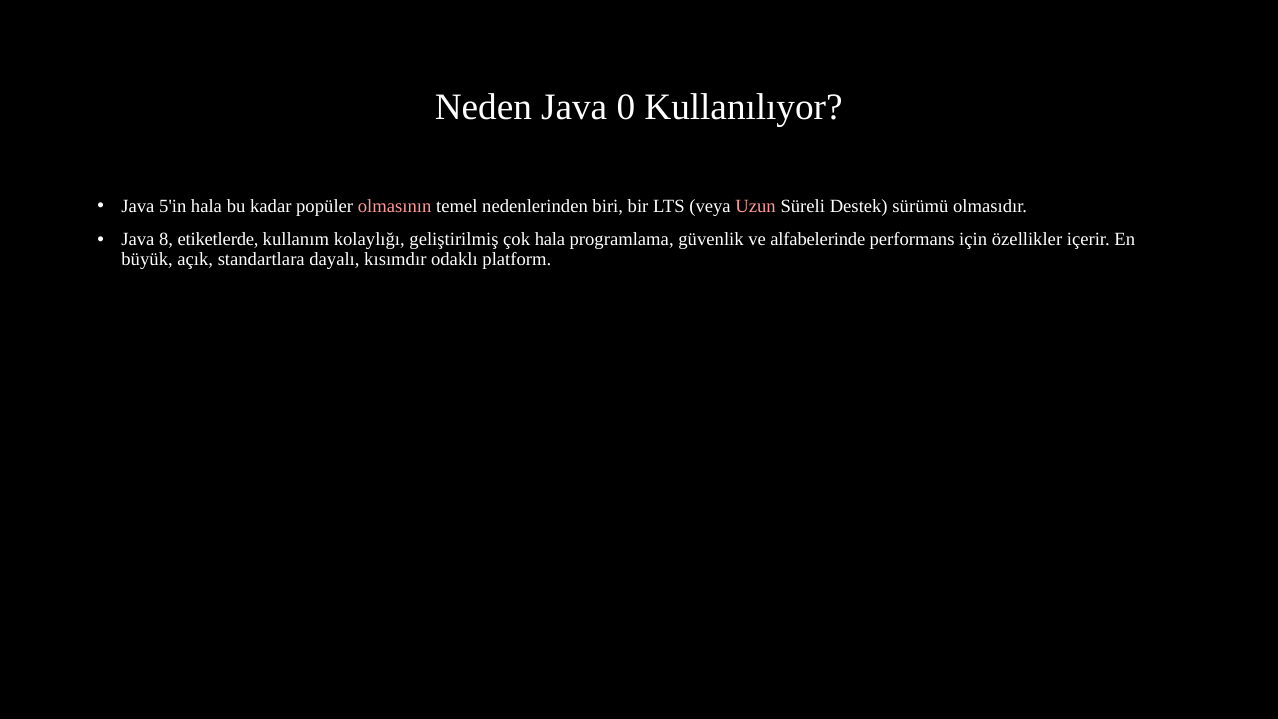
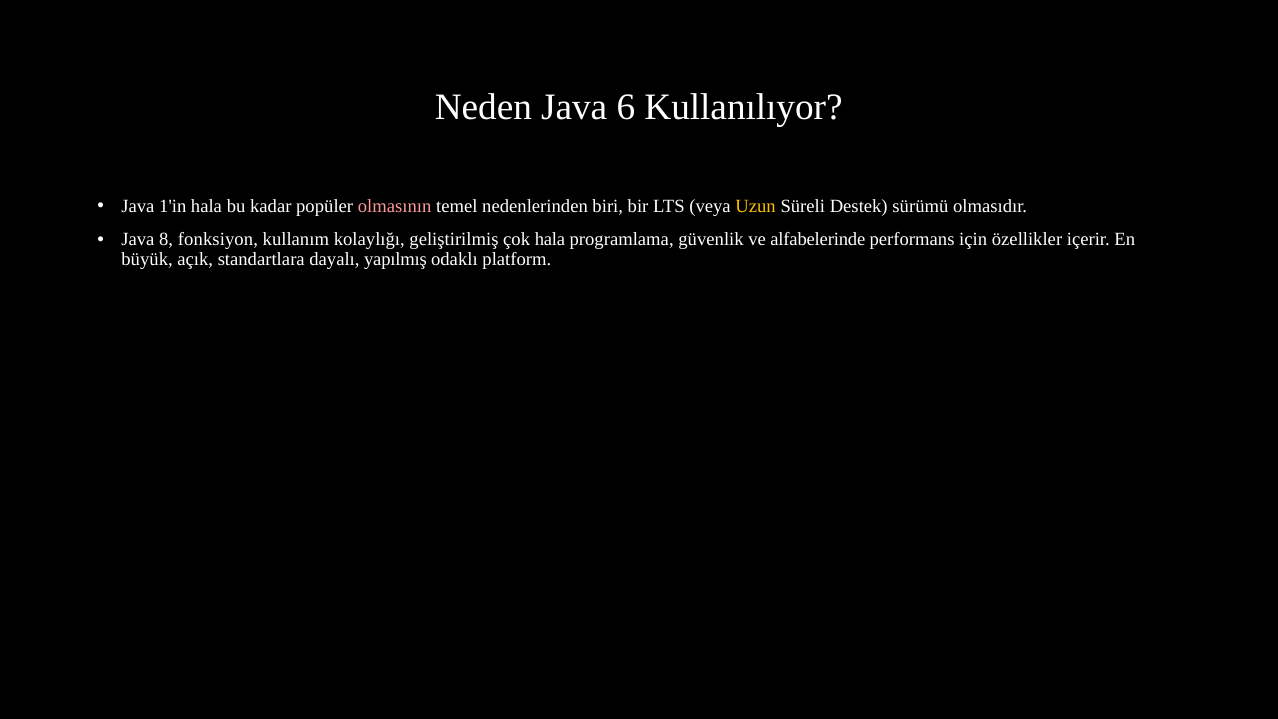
0: 0 -> 6
5'in: 5'in -> 1'in
Uzun colour: pink -> yellow
etiketlerde: etiketlerde -> fonksiyon
kısımdır: kısımdır -> yapılmış
